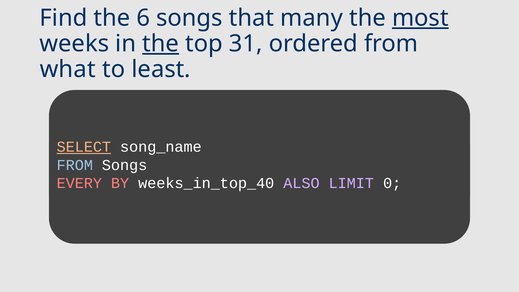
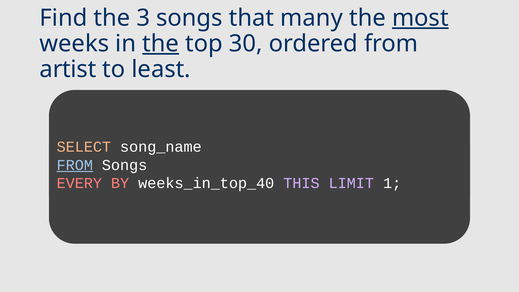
6: 6 -> 3
31: 31 -> 30
what: what -> artist
SELECT underline: present -> none
FROM at (75, 165) underline: none -> present
ALSO: ALSO -> THIS
0: 0 -> 1
